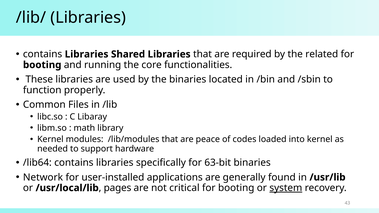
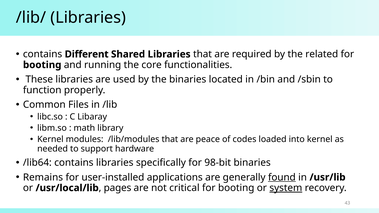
Libraries at (87, 54): Libraries -> Different
63-bit: 63-bit -> 98-bit
Network: Network -> Remains
found underline: none -> present
